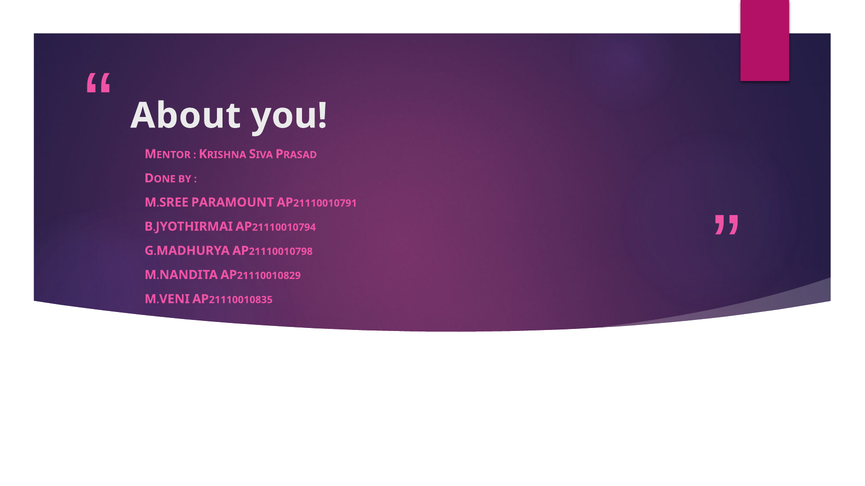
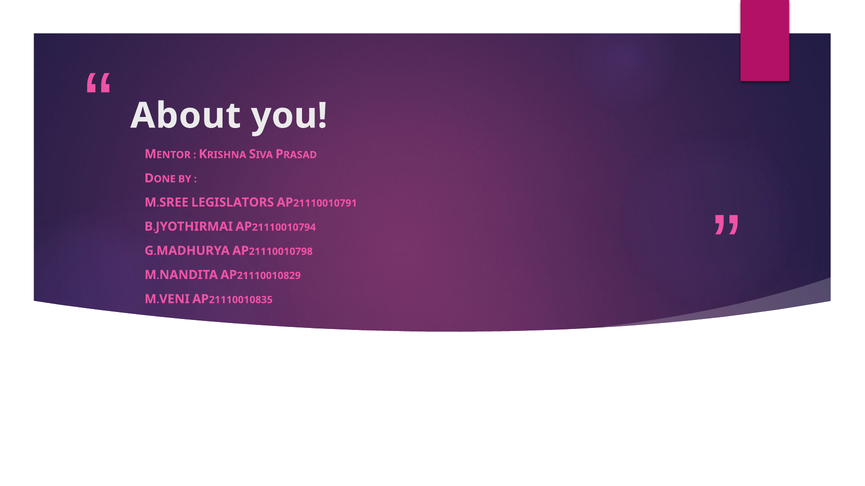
PARAMOUNT: PARAMOUNT -> LEGISLATORS
